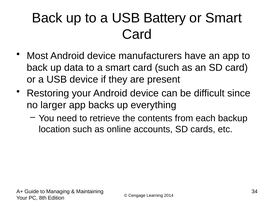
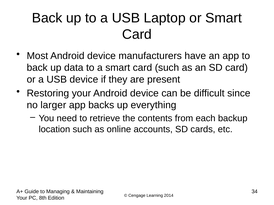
Battery: Battery -> Laptop
